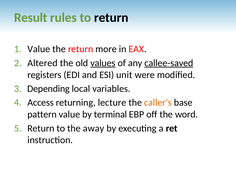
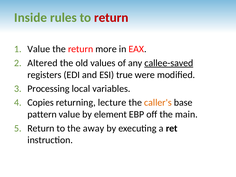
Result: Result -> Inside
return at (111, 18) colour: black -> red
values underline: present -> none
unit: unit -> true
Depending: Depending -> Processing
Access: Access -> Copies
terminal: terminal -> element
word: word -> main
